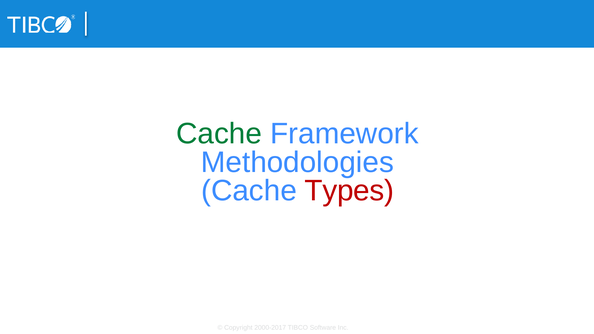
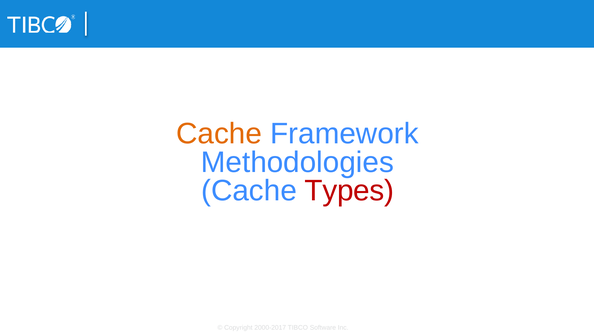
Cache at (219, 134) colour: green -> orange
